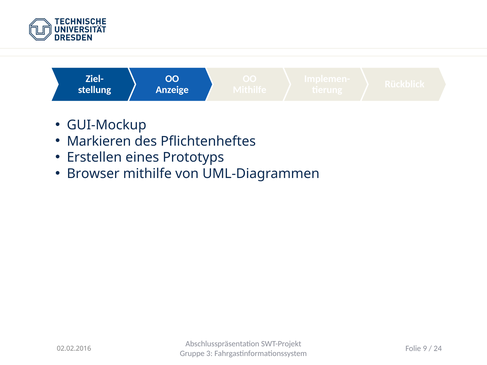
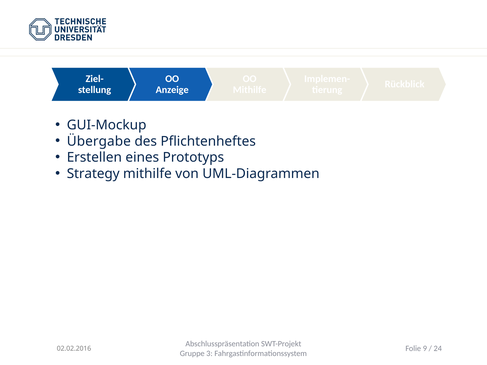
Markieren: Markieren -> Übergabe
Browser: Browser -> Strategy
